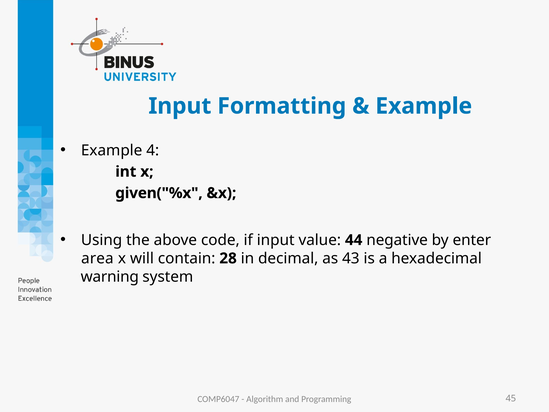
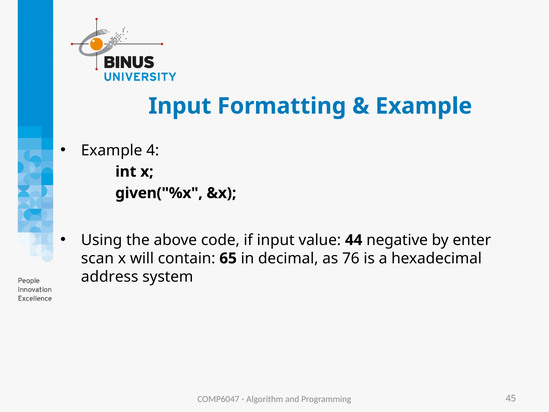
area: area -> scan
28: 28 -> 65
43: 43 -> 76
warning: warning -> address
